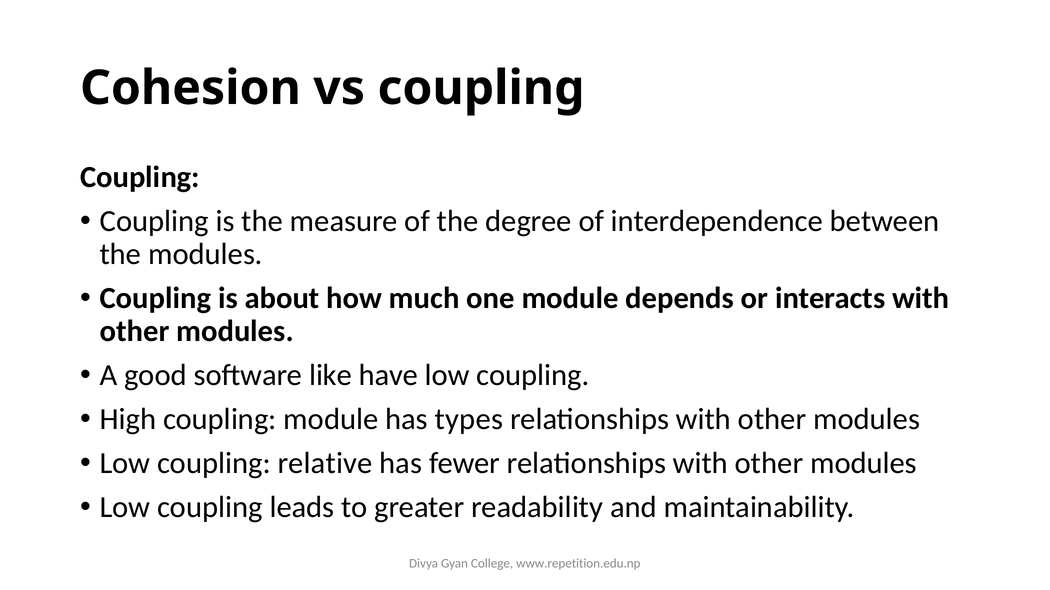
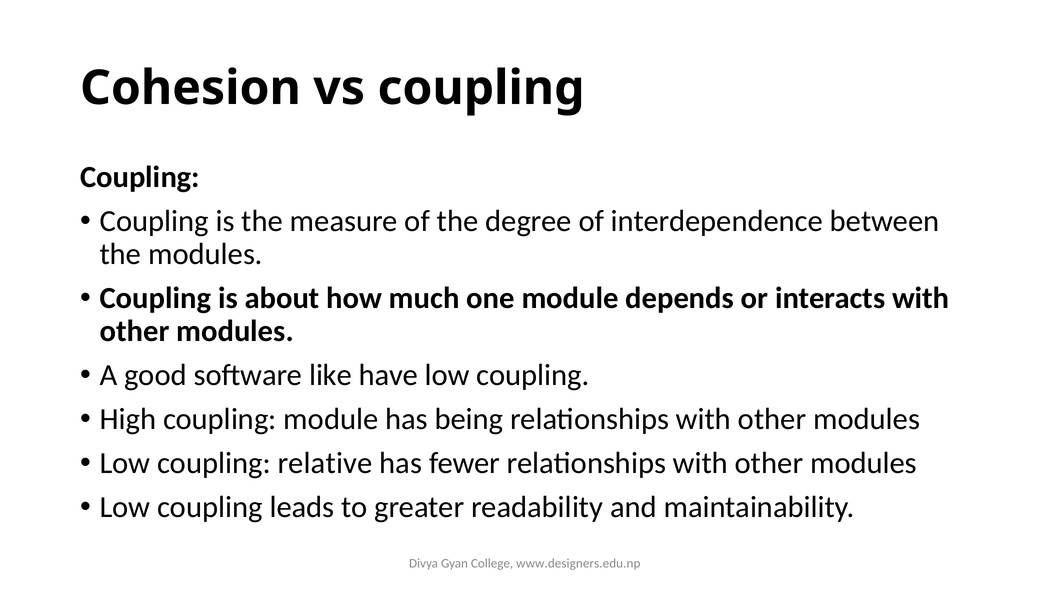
types: types -> being
www.repetition.edu.np: www.repetition.edu.np -> www.designers.edu.np
